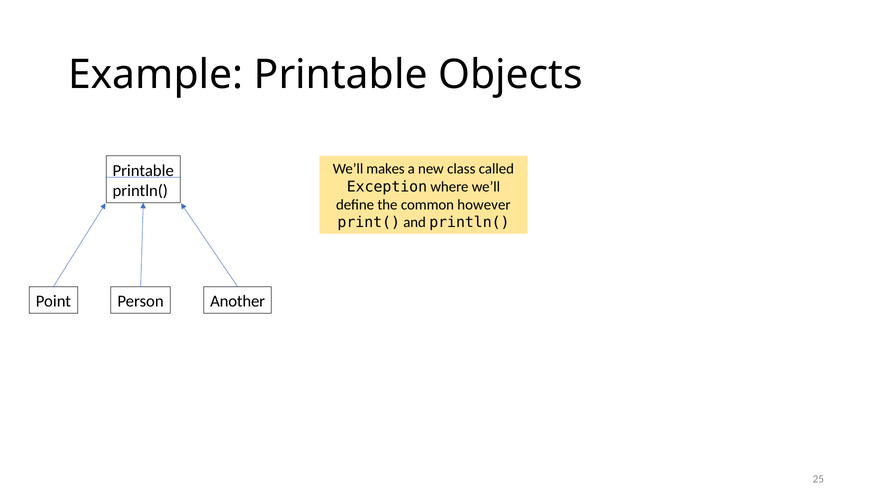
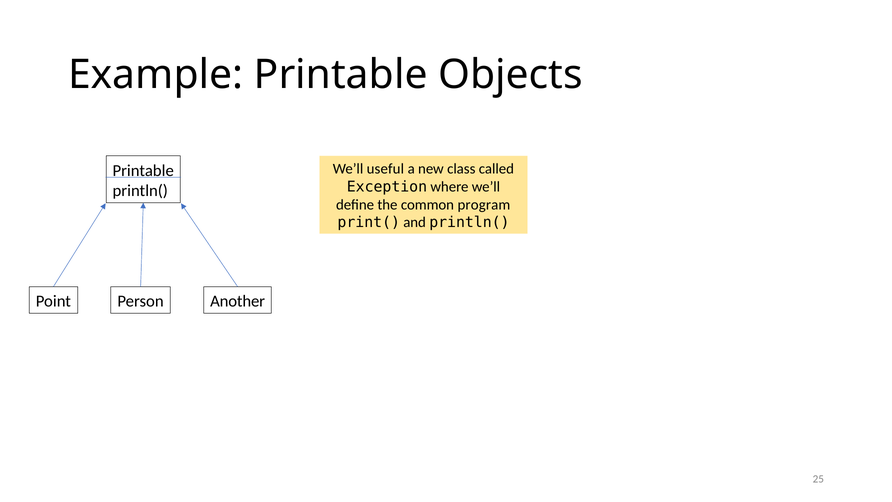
makes: makes -> useful
however: however -> program
